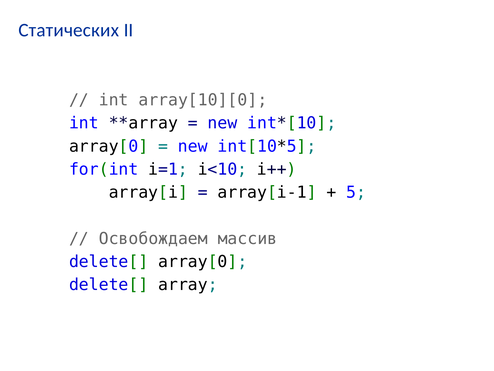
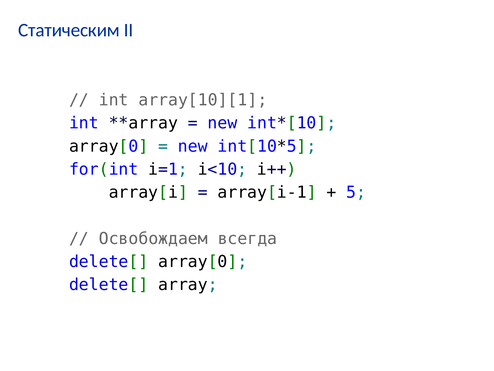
Статических: Статических -> Статическим
array[10][0: array[10][0 -> array[10][1
массив: массив -> всегда
